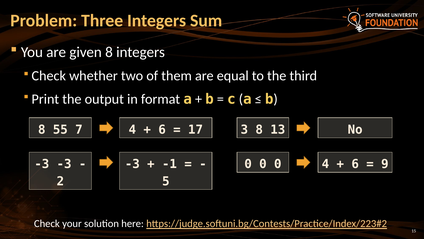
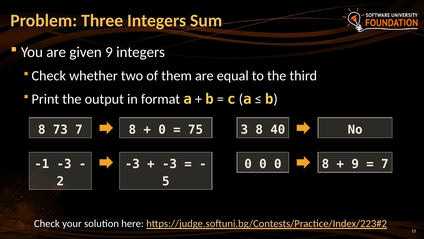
given 8: 8 -> 9
55: 55 -> 73
7 4: 4 -> 8
6 at (162, 129): 6 -> 0
17: 17 -> 75
13: 13 -> 40
-3 at (42, 164): -3 -> -1
-1 at (169, 164): -1 -> -3
0 4: 4 -> 8
6 at (355, 164): 6 -> 9
9 at (385, 164): 9 -> 7
